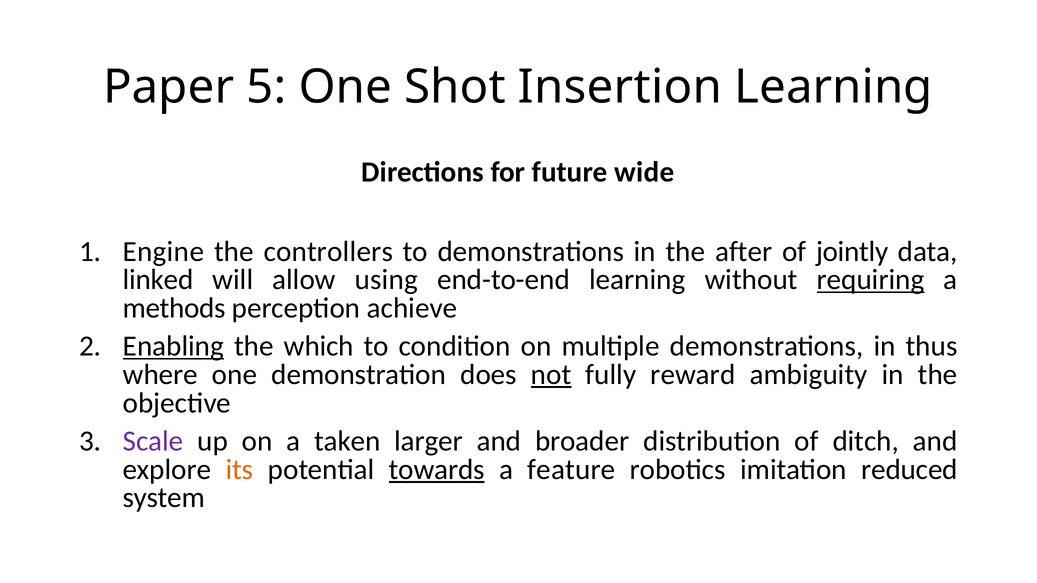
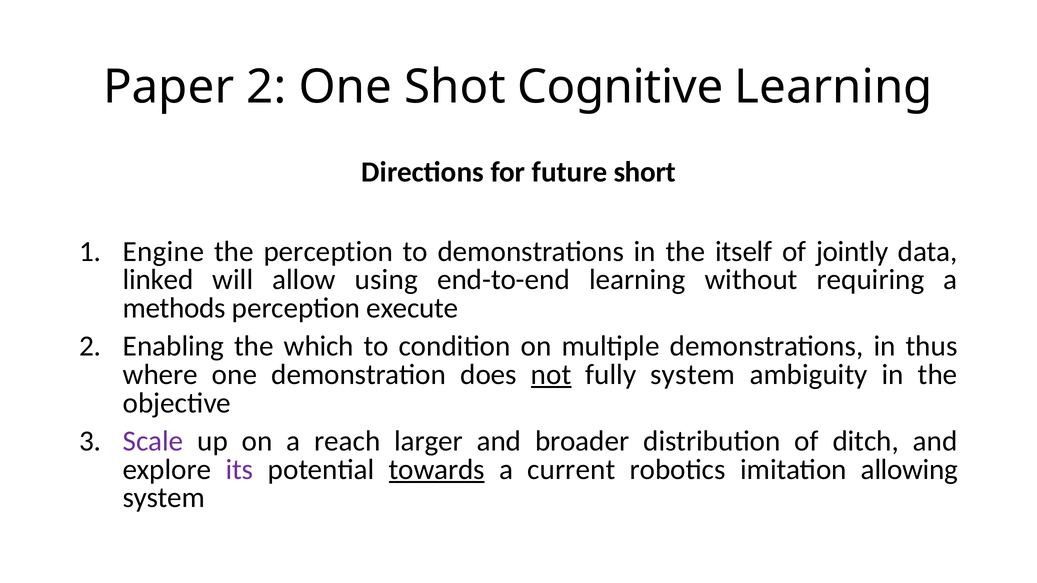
Paper 5: 5 -> 2
Insertion: Insertion -> Cognitive
wide: wide -> short
the controllers: controllers -> perception
after: after -> itself
requiring underline: present -> none
achieve: achieve -> execute
Enabling underline: present -> none
fully reward: reward -> system
taken: taken -> reach
its colour: orange -> purple
feature: feature -> current
reduced: reduced -> allowing
